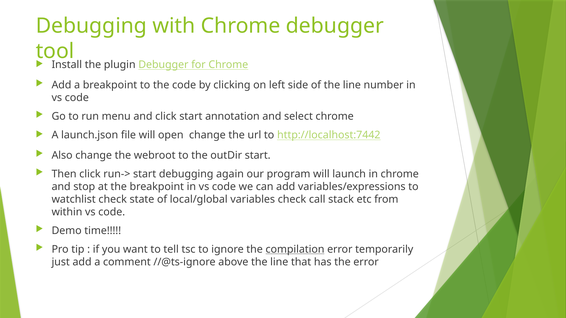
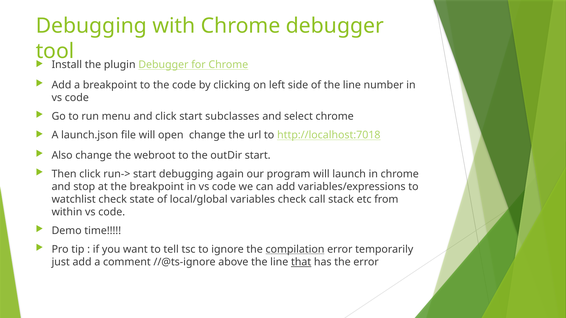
annotation: annotation -> subclasses
http://localhost:7442: http://localhost:7442 -> http://localhost:7018
that underline: none -> present
